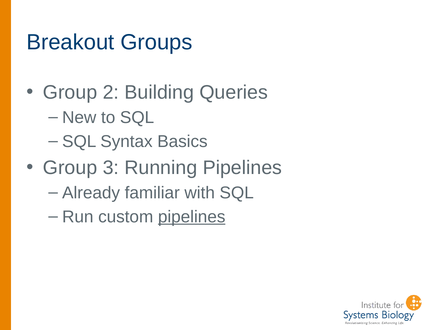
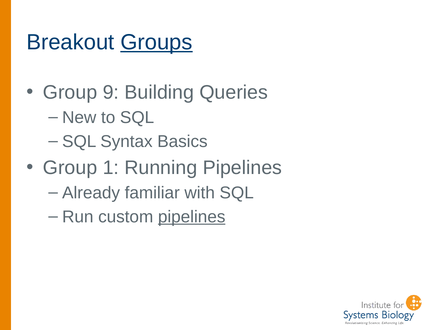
Groups underline: none -> present
2: 2 -> 9
3: 3 -> 1
